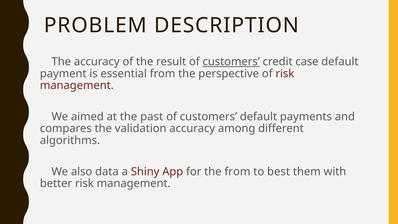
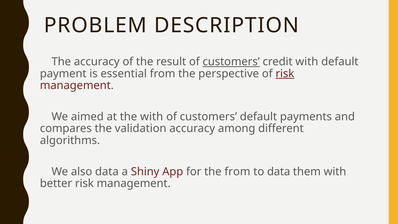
credit case: case -> with
risk at (285, 74) underline: none -> present
the past: past -> with
to best: best -> data
